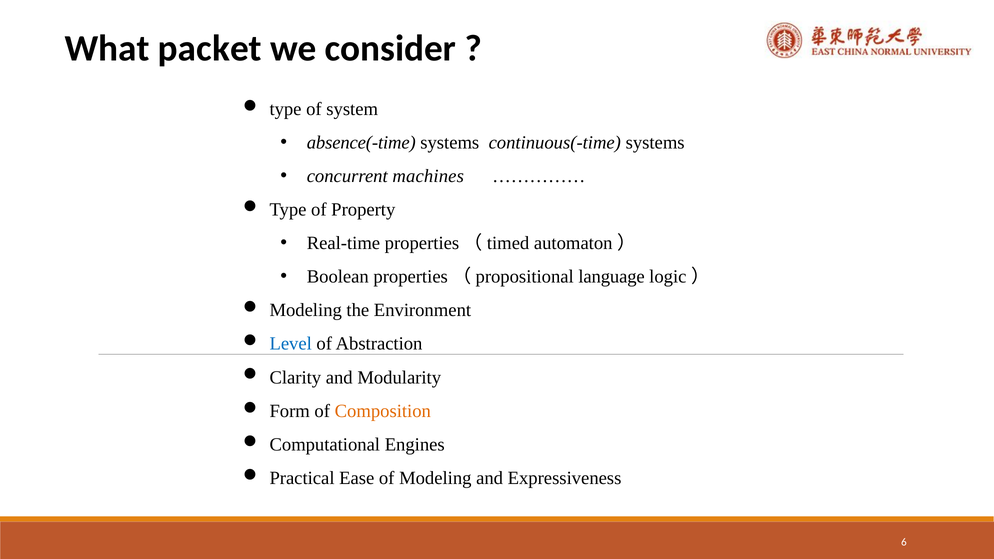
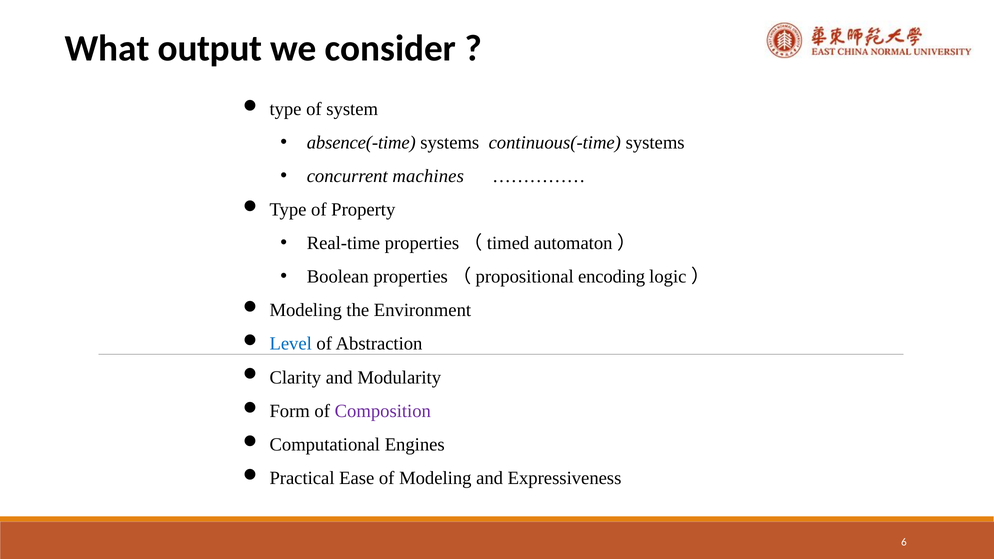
packet: packet -> output
language: language -> encoding
Composition colour: orange -> purple
